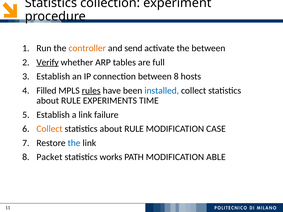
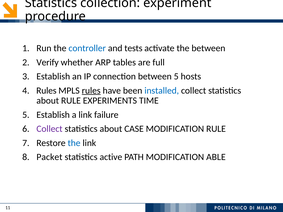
controller colour: orange -> blue
send: send -> tests
Verify underline: present -> none
between 8: 8 -> 5
Filled at (46, 91): Filled -> Rules
Collect at (49, 129) colour: orange -> purple
RULE at (134, 129): RULE -> CASE
MODIFICATION CASE: CASE -> RULE
works: works -> active
